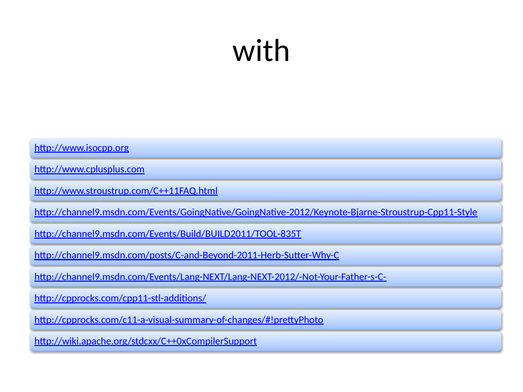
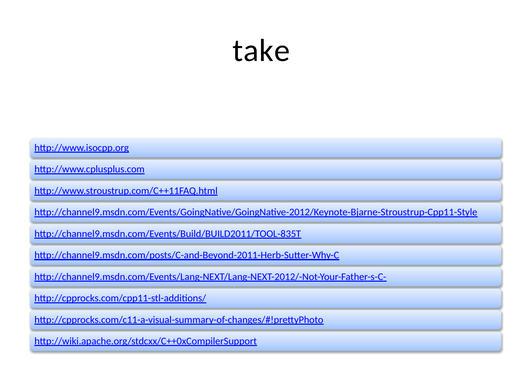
with: with -> take
